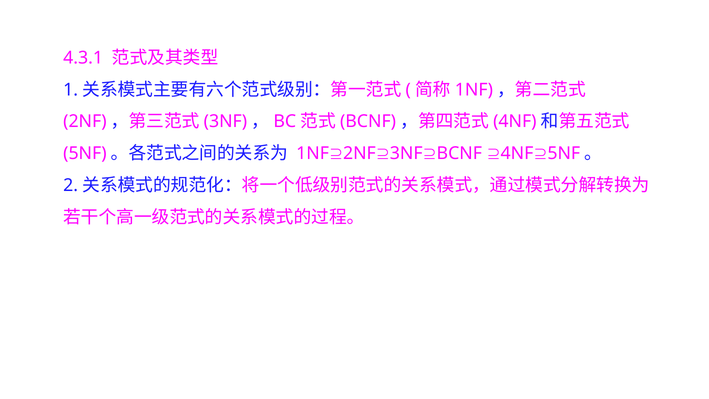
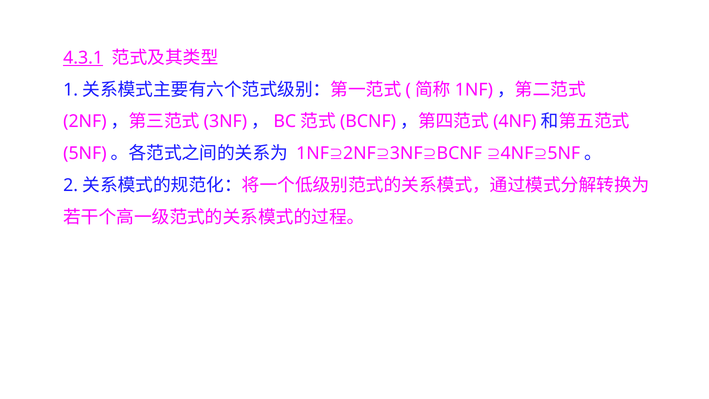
4.3.1 underline: none -> present
